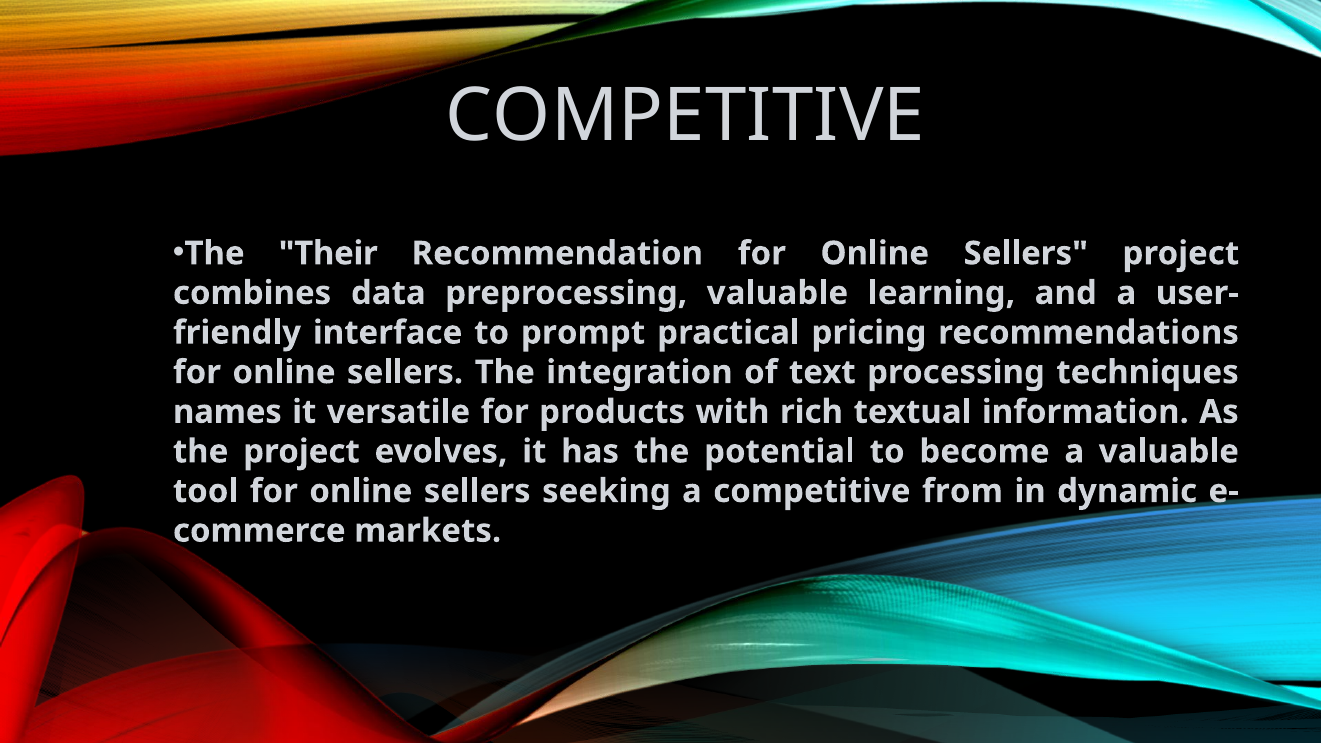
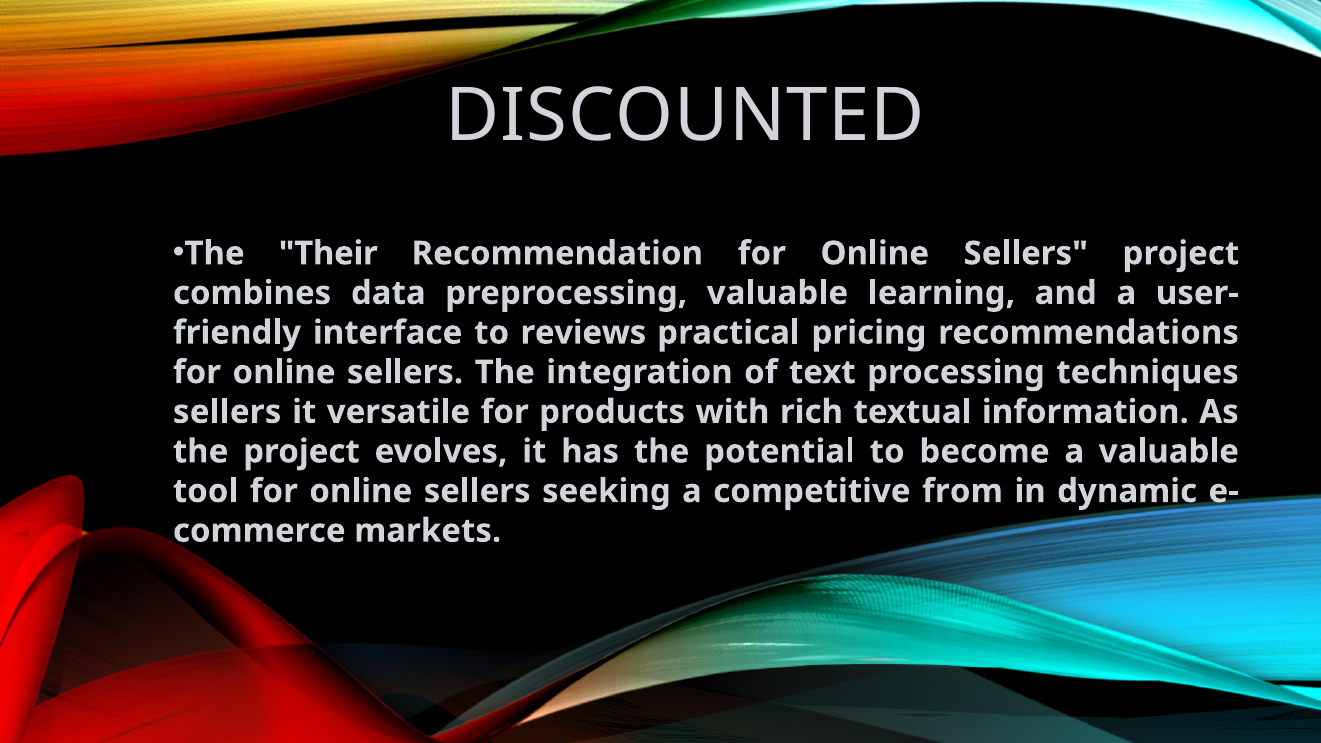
COMPETITIVE at (686, 116): COMPETITIVE -> DISCOUNTED
prompt: prompt -> reviews
names at (227, 412): names -> sellers
